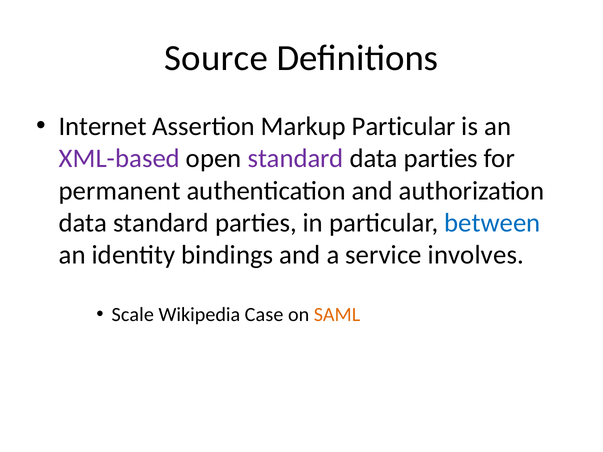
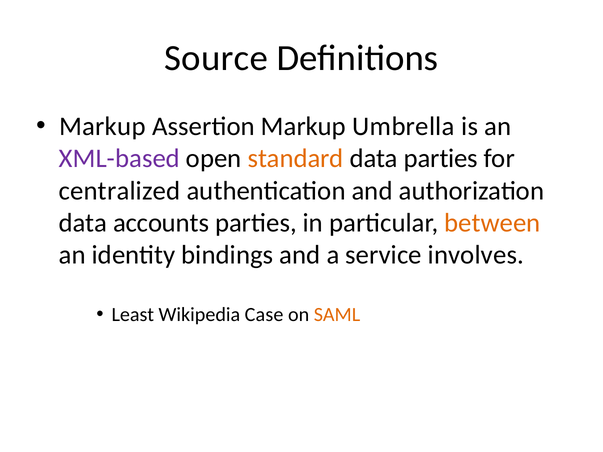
Internet at (103, 126): Internet -> Markup
Markup Particular: Particular -> Umbrella
standard at (296, 159) colour: purple -> orange
permanent: permanent -> centralized
data standard: standard -> accounts
between colour: blue -> orange
Scale: Scale -> Least
